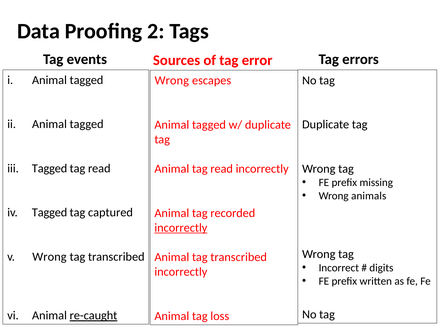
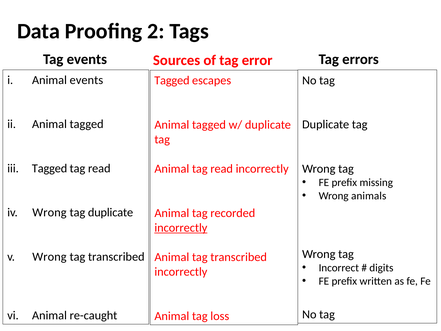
tagged at (86, 80): tagged -> events
Wrong at (172, 81): Wrong -> Tagged
Tagged at (50, 212): Tagged -> Wrong
captured at (110, 212): captured -> duplicate
re-caught underline: present -> none
